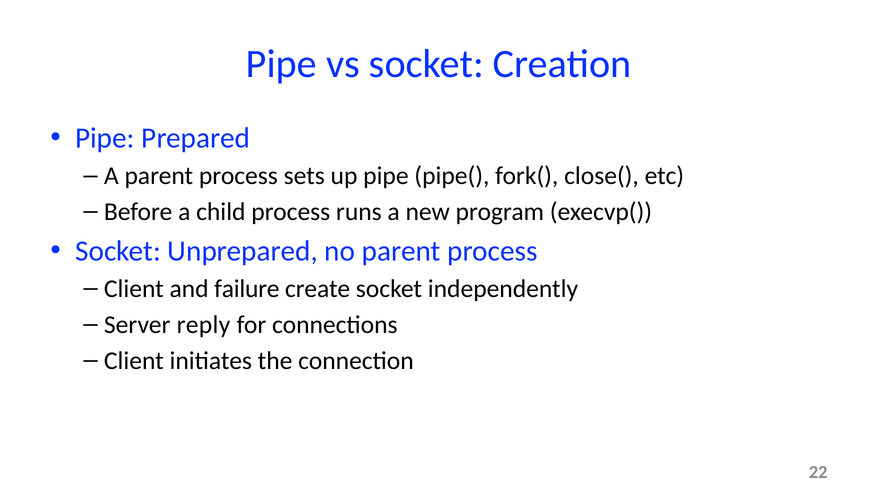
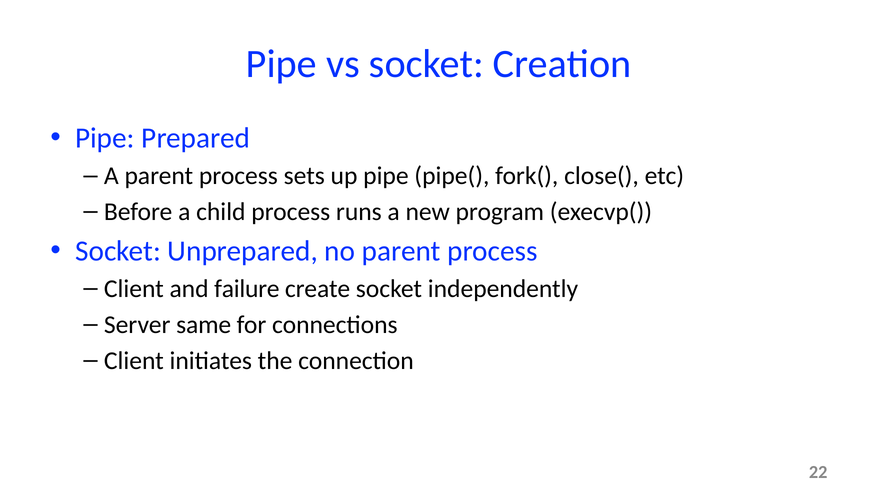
reply: reply -> same
